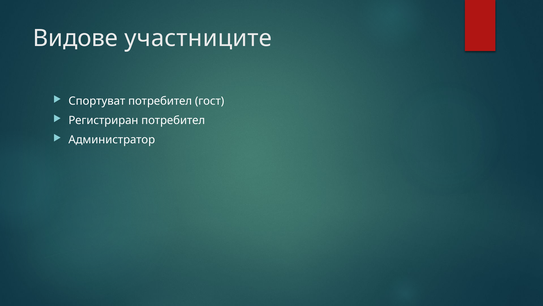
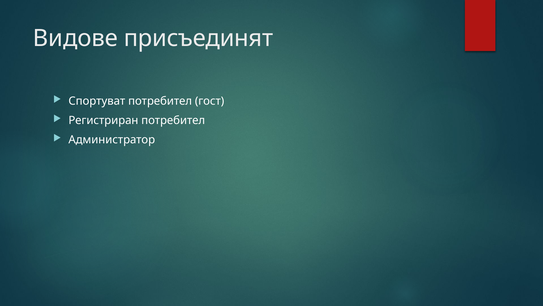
участниците: участниците -> присъединят
